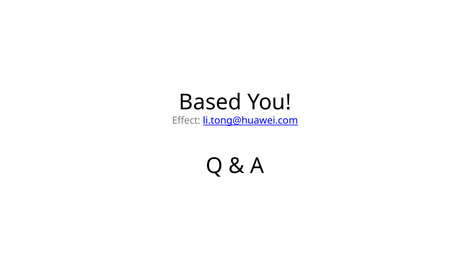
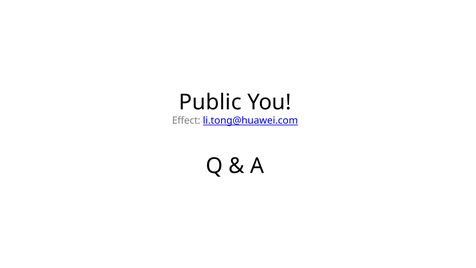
Based: Based -> Public
